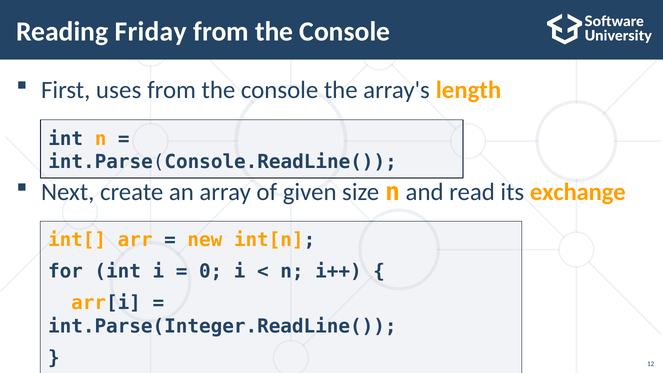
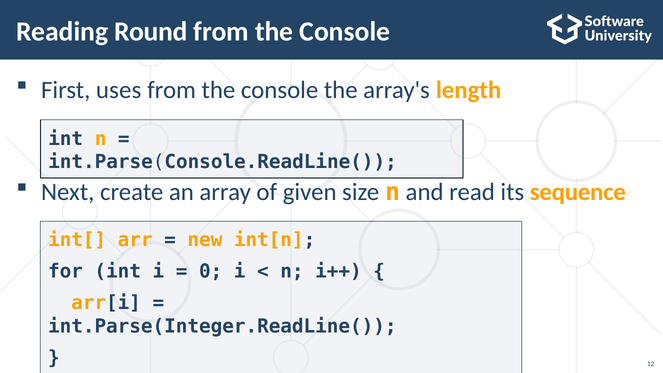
Friday: Friday -> Round
exchange: exchange -> sequence
